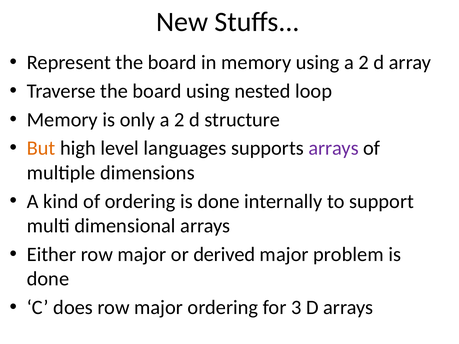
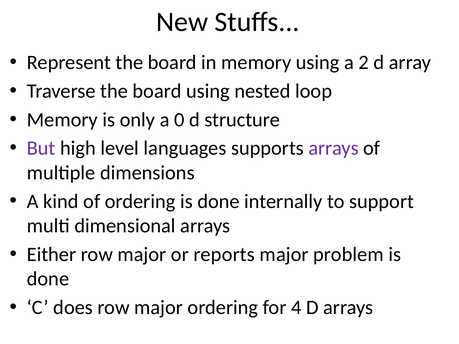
only a 2: 2 -> 0
But colour: orange -> purple
derived: derived -> reports
3: 3 -> 4
